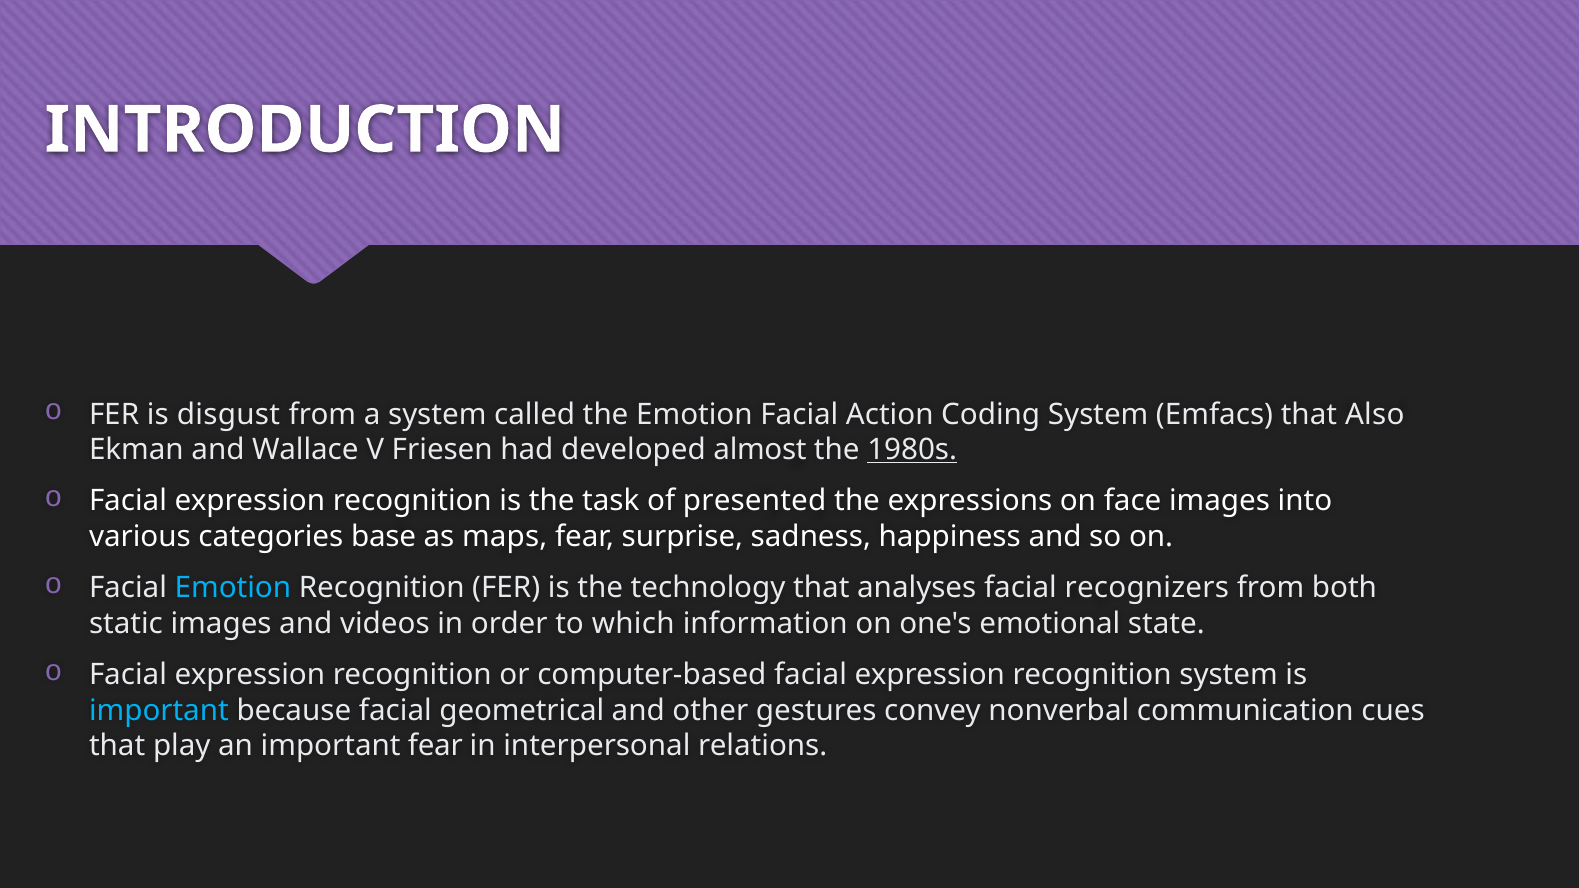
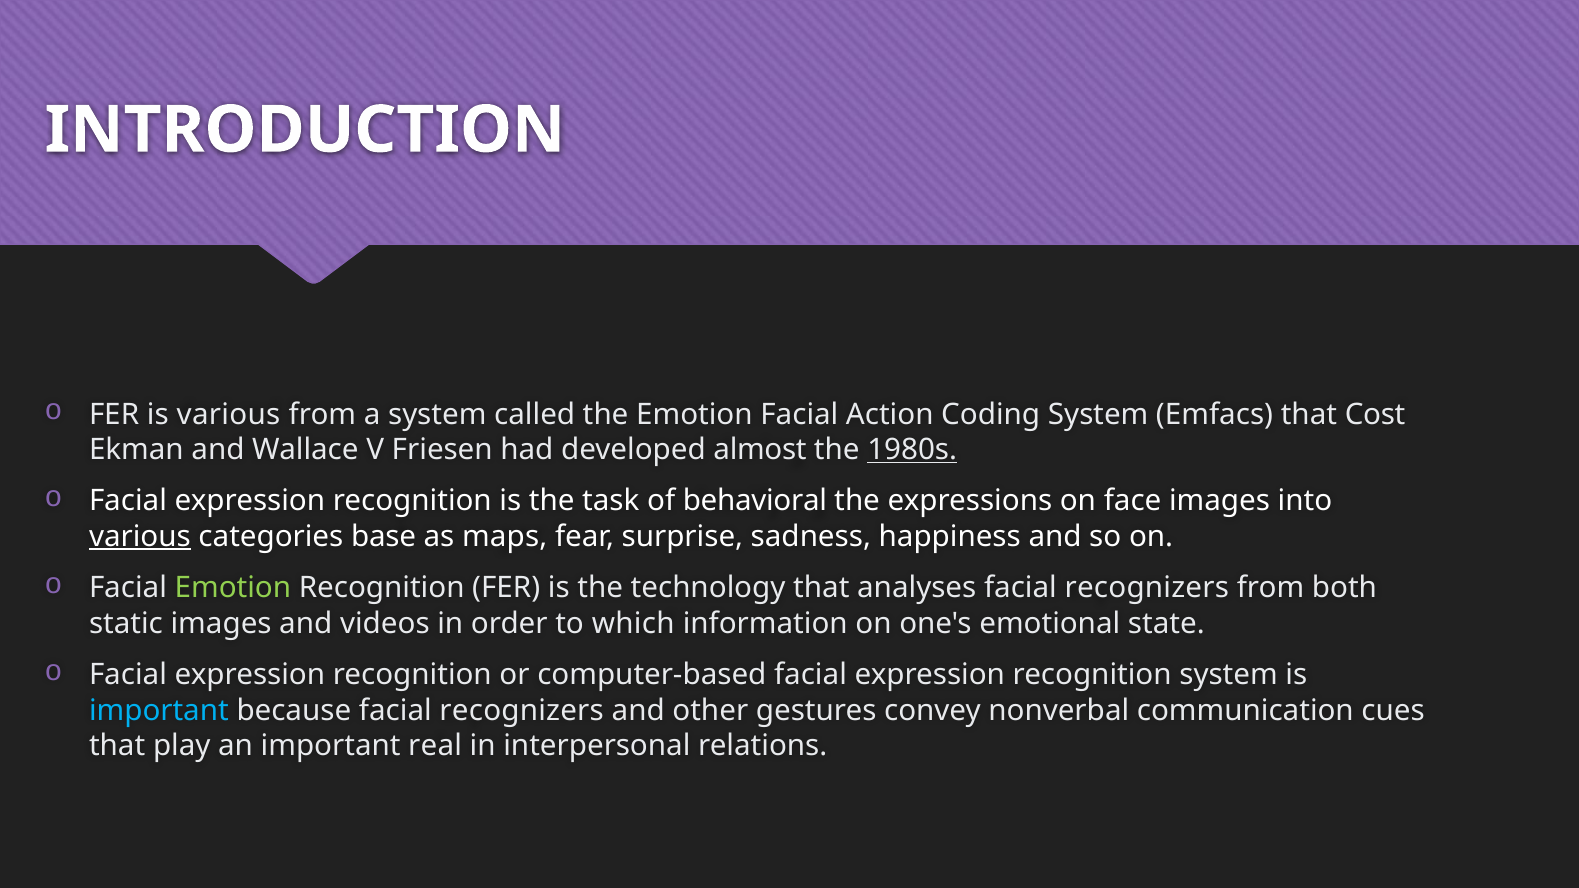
is disgust: disgust -> various
Also: Also -> Cost
presented: presented -> behavioral
various at (140, 537) underline: none -> present
Emotion at (233, 588) colour: light blue -> light green
because facial geometrical: geometrical -> recognizers
important fear: fear -> real
